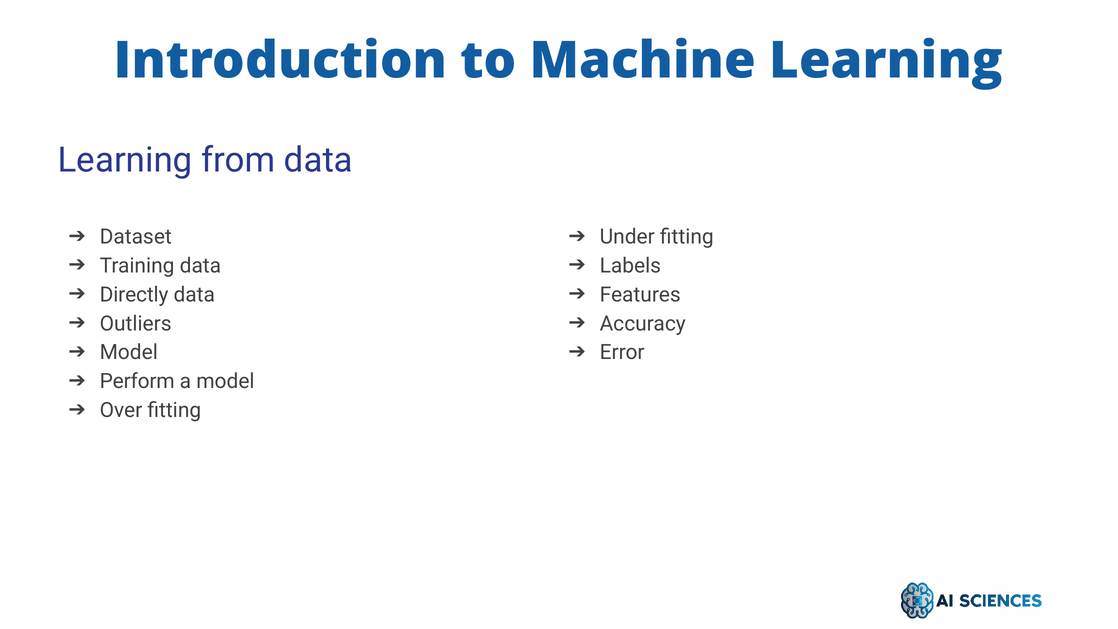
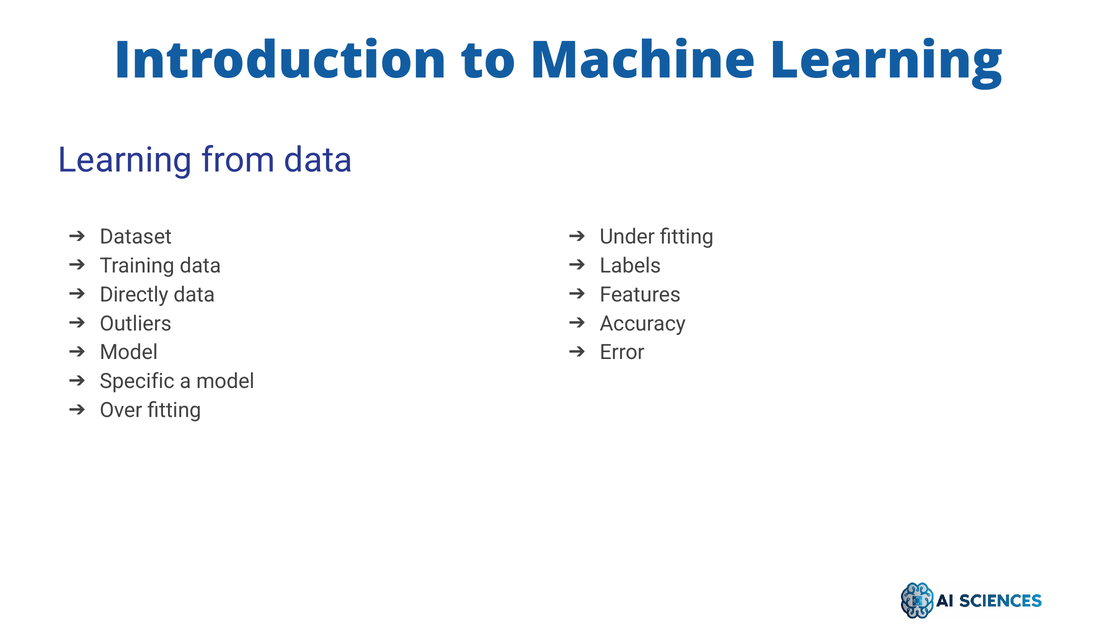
Perform: Perform -> Specific
